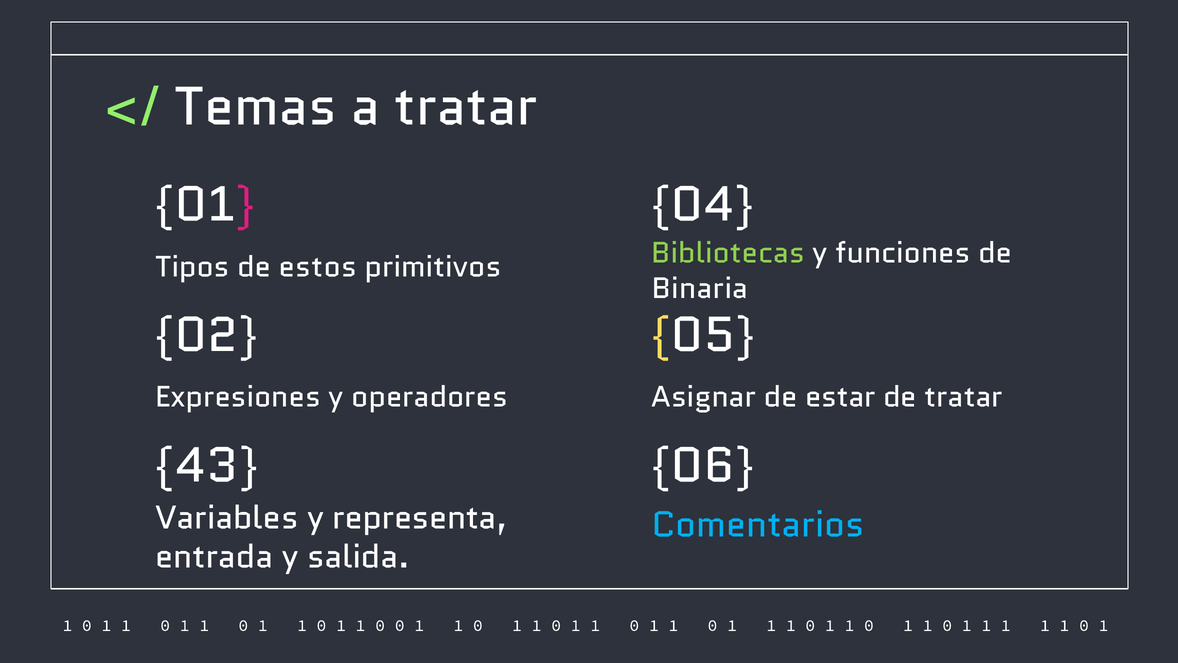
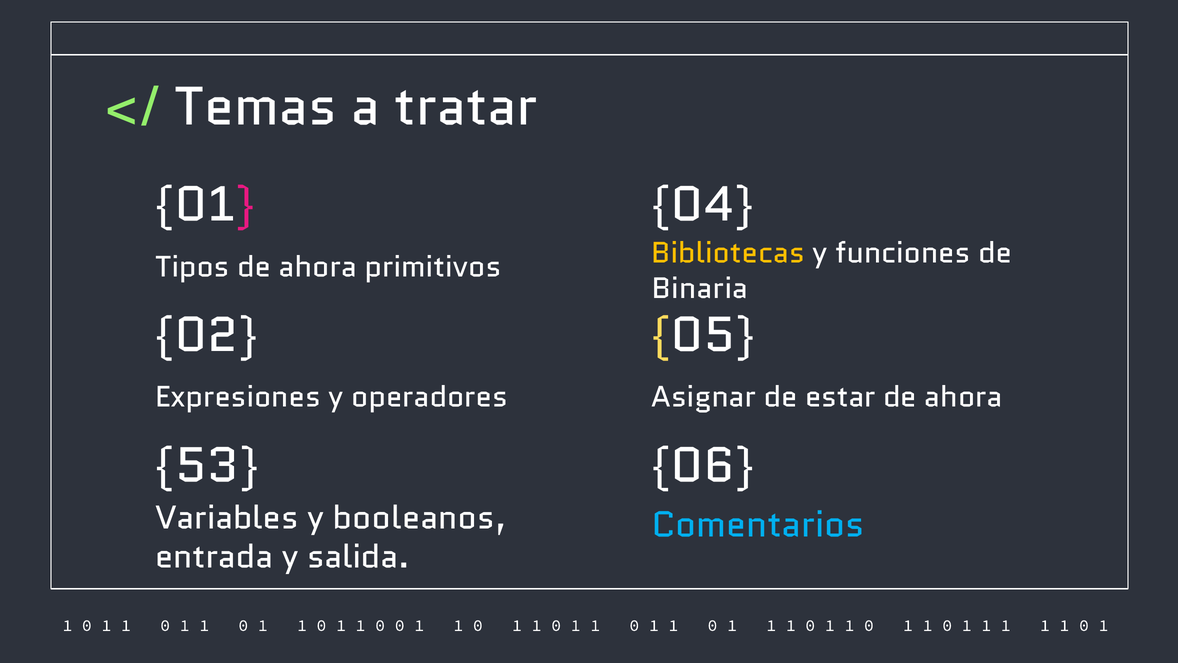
Bibliotecas colour: light green -> yellow
Tipos de estos: estos -> ahora
tratar at (964, 397): tratar -> ahora
43: 43 -> 53
representa: representa -> booleanos
